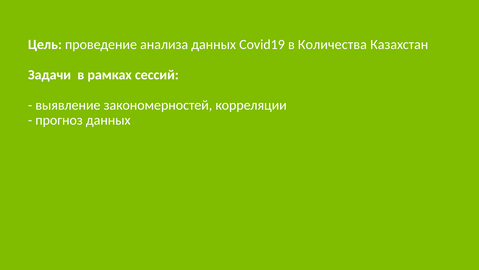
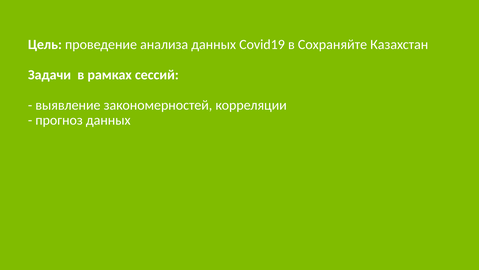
Количества: Количества -> Сохраняйте
